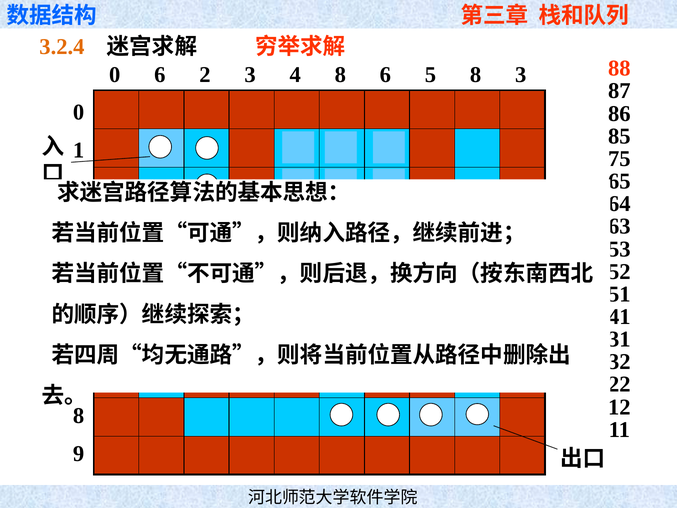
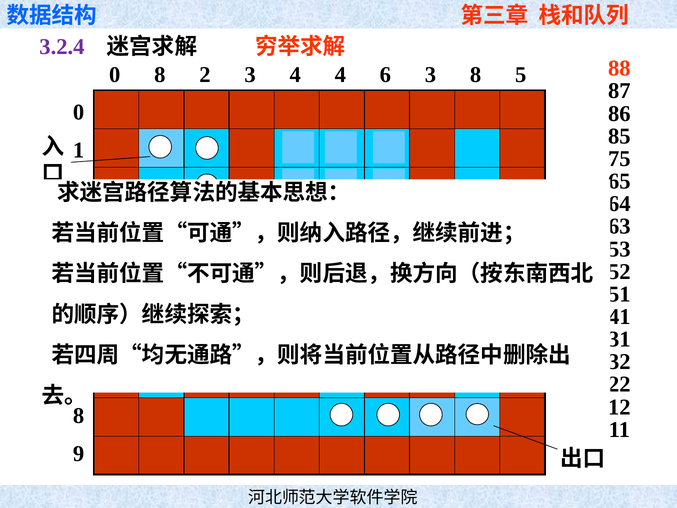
3.2.4 colour: orange -> purple
0 6: 6 -> 8
4 8: 8 -> 4
6 5: 5 -> 3
8 3: 3 -> 5
